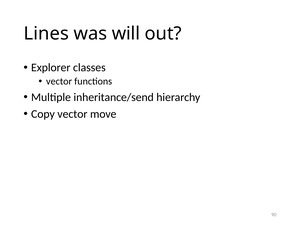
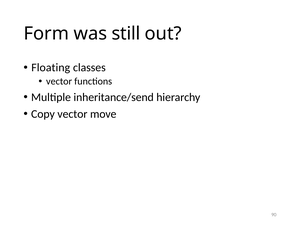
Lines: Lines -> Form
will: will -> still
Explorer: Explorer -> Floating
